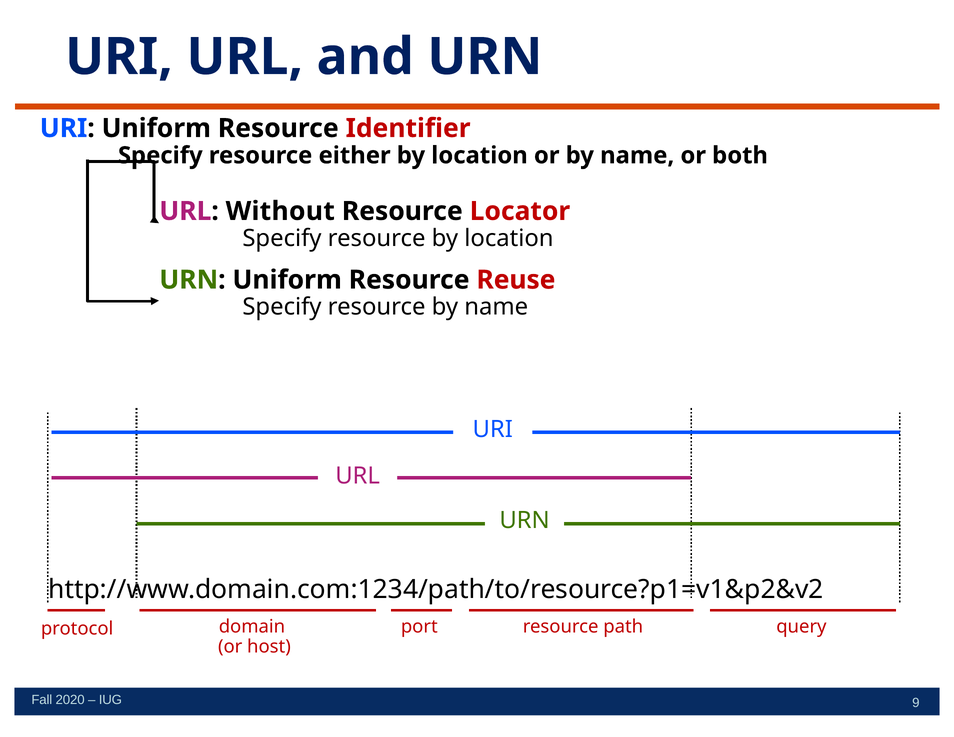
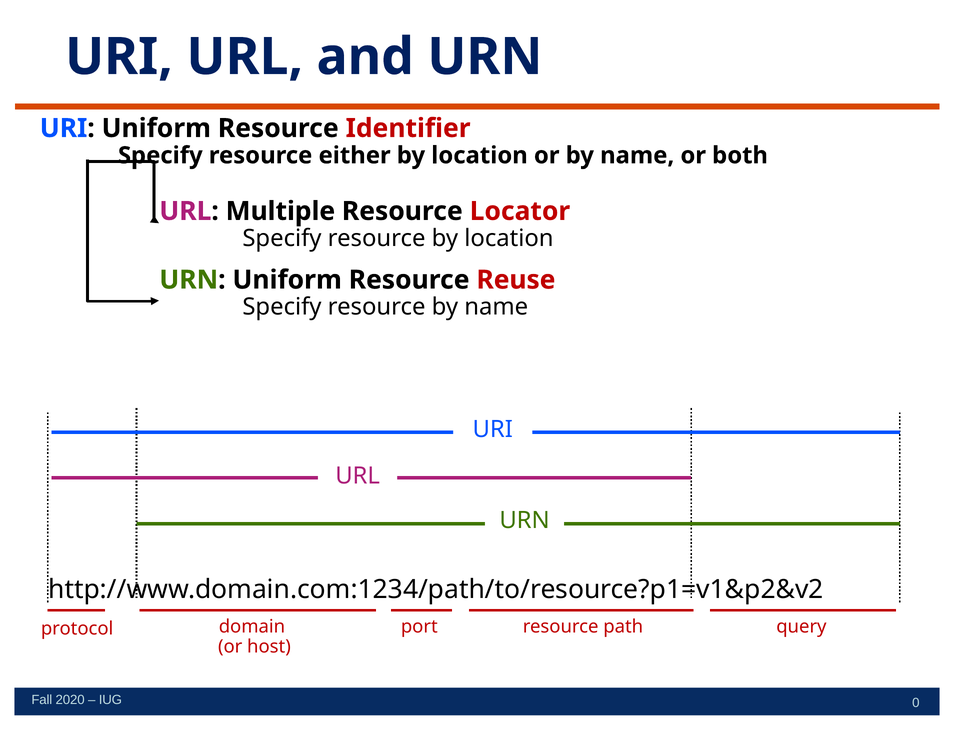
Without: Without -> Multiple
9: 9 -> 0
